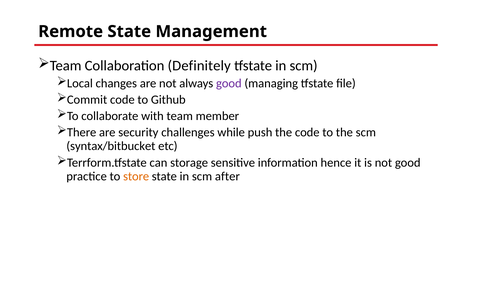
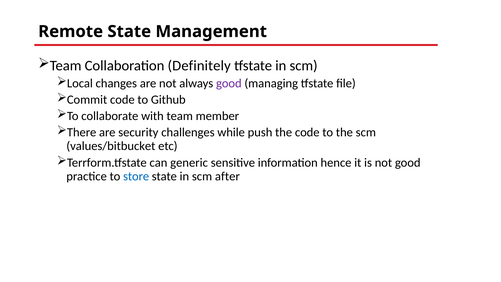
syntax/bitbucket: syntax/bitbucket -> values/bitbucket
storage: storage -> generic
store colour: orange -> blue
